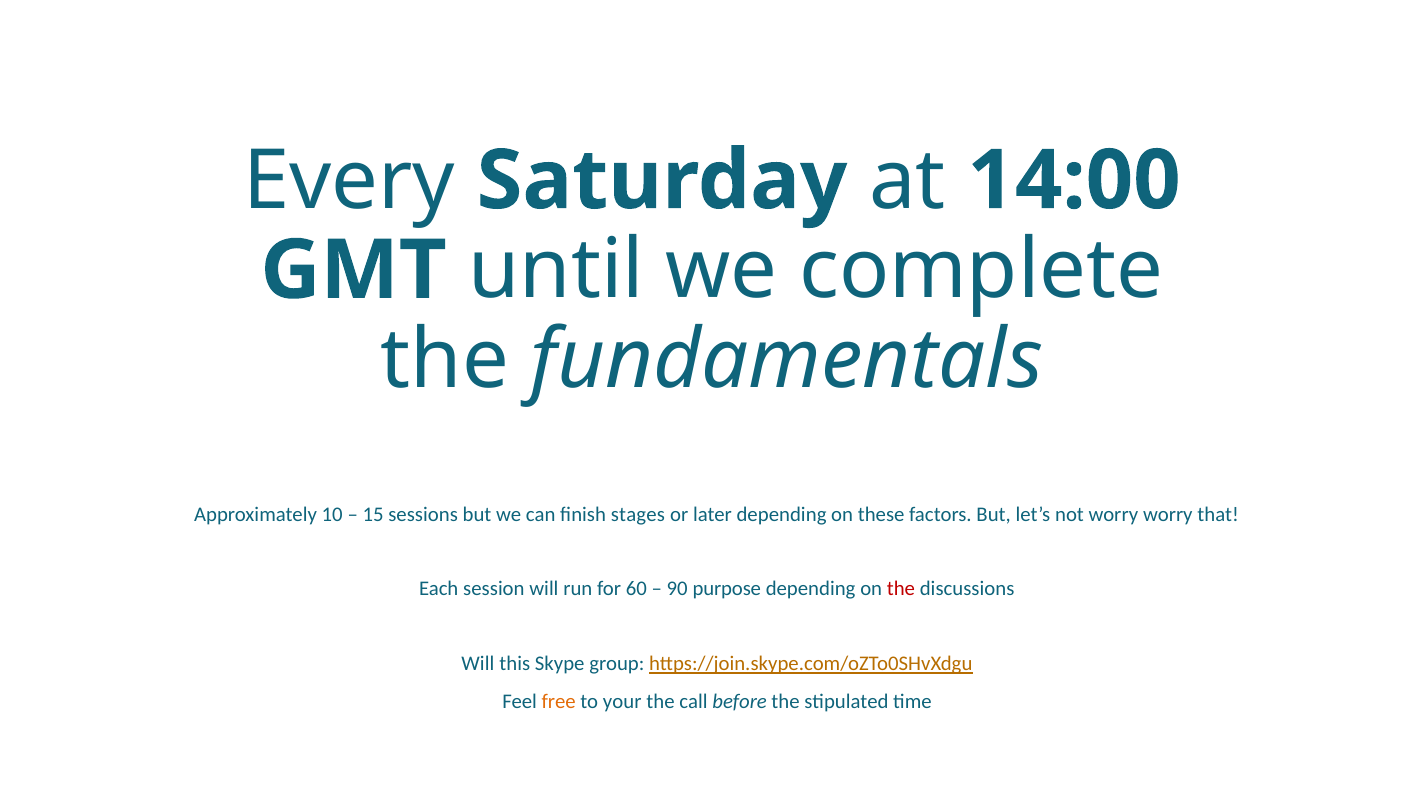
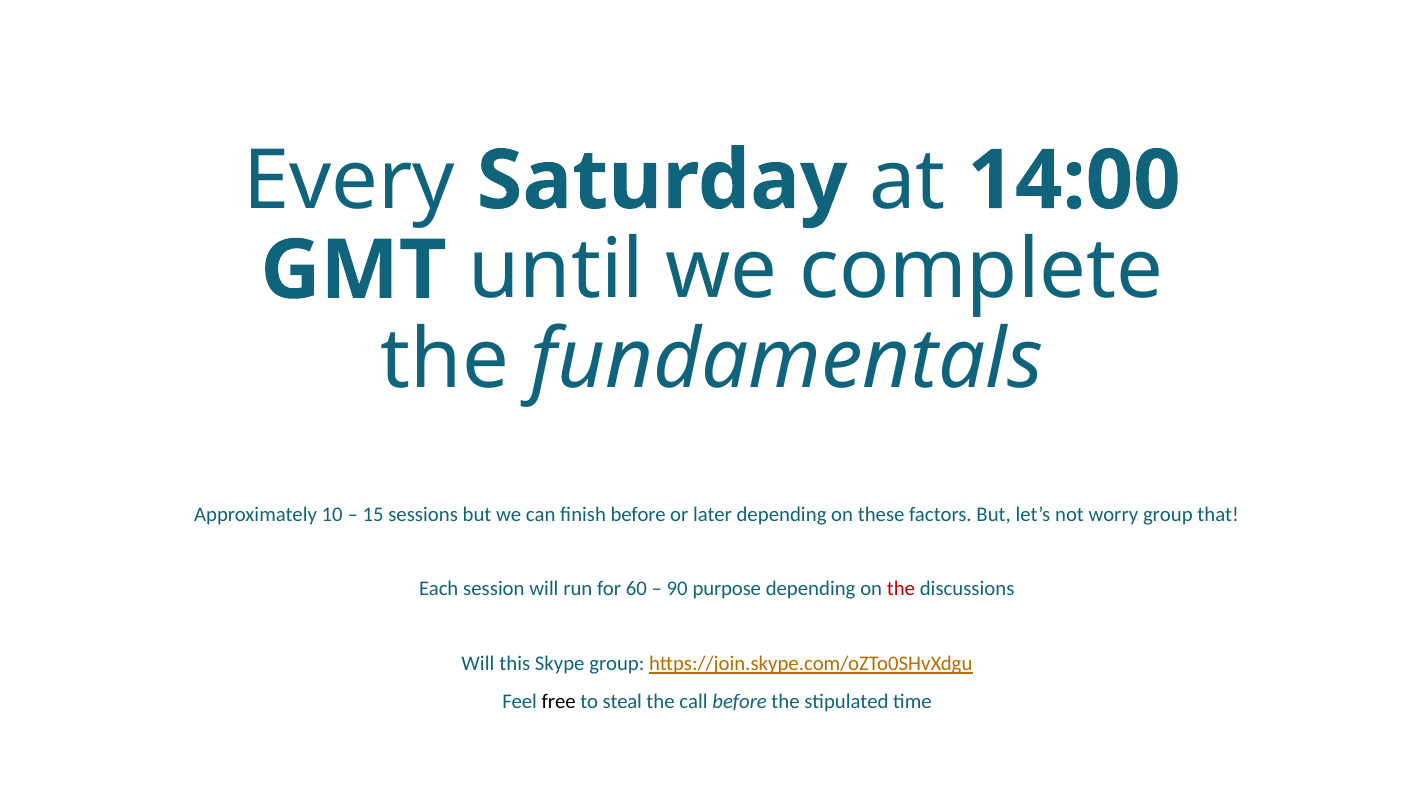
finish stages: stages -> before
worry worry: worry -> group
free colour: orange -> black
your: your -> steal
